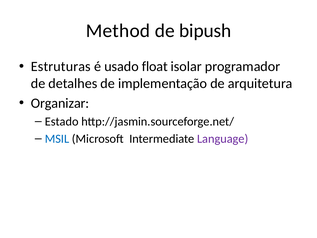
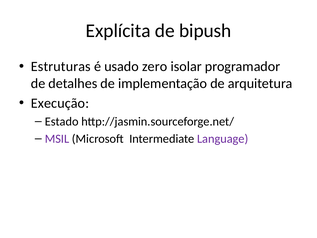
Method: Method -> Explícita
float: float -> zero
Organizar: Organizar -> Execução
MSIL colour: blue -> purple
